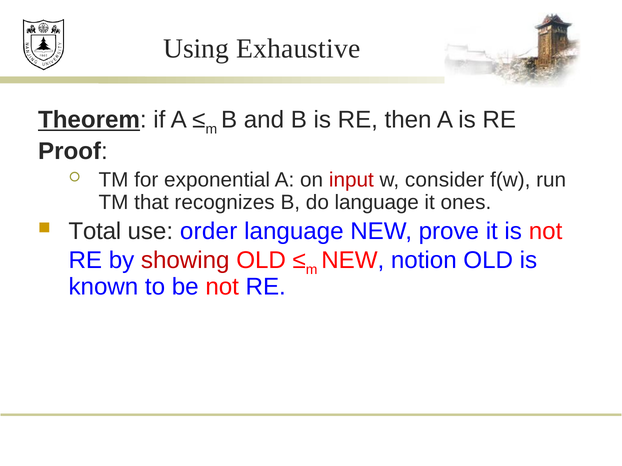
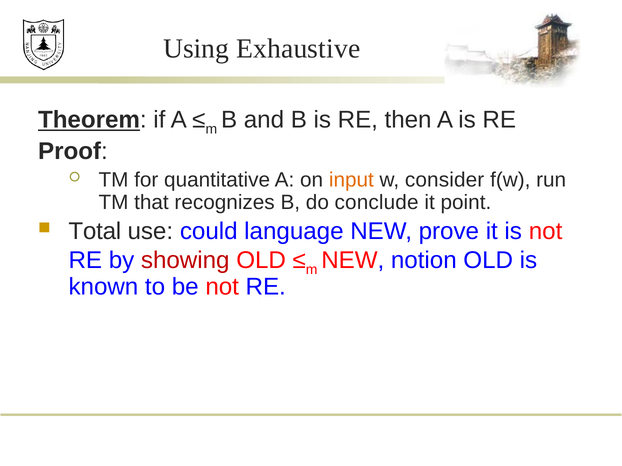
exponential: exponential -> quantitative
input colour: red -> orange
do language: language -> conclude
ones: ones -> point
order: order -> could
